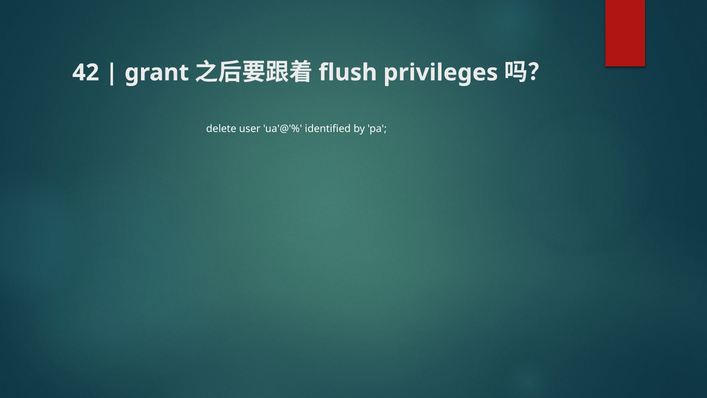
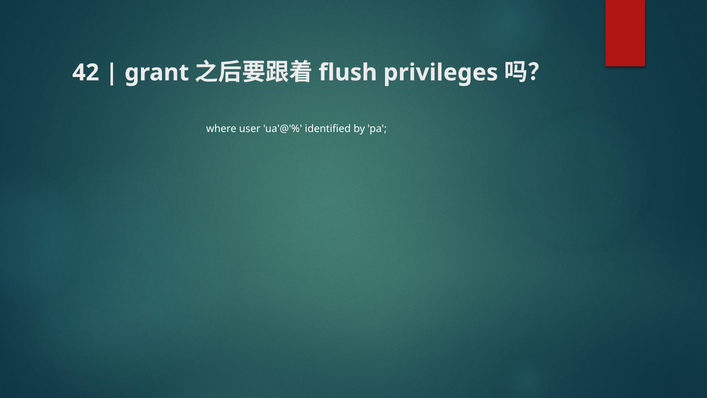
delete: delete -> where
